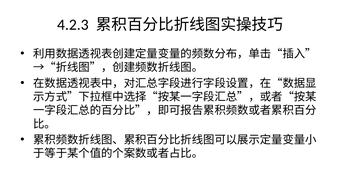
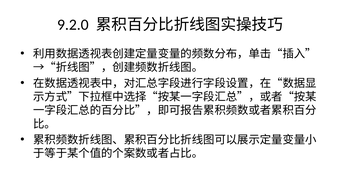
4.2.3: 4.2.3 -> 9.2.0
